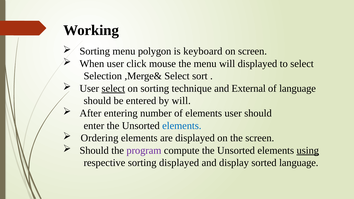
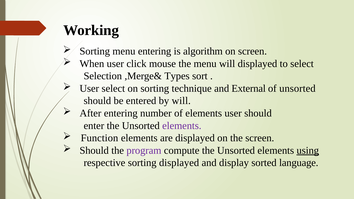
menu polygon: polygon -> entering
keyboard: keyboard -> algorithm
,Merge& Select: Select -> Types
select at (113, 89) underline: present -> none
of language: language -> unsorted
elements at (182, 126) colour: blue -> purple
Ordering: Ordering -> Function
